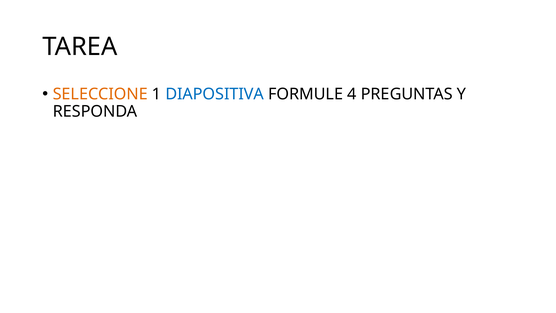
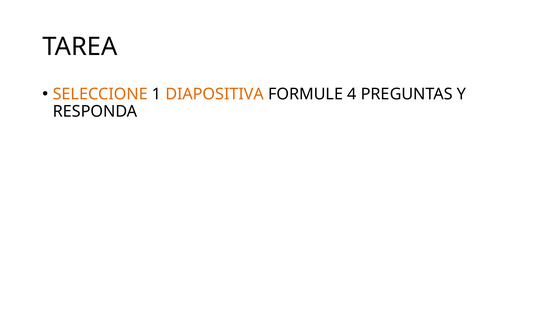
DIAPOSITIVA colour: blue -> orange
